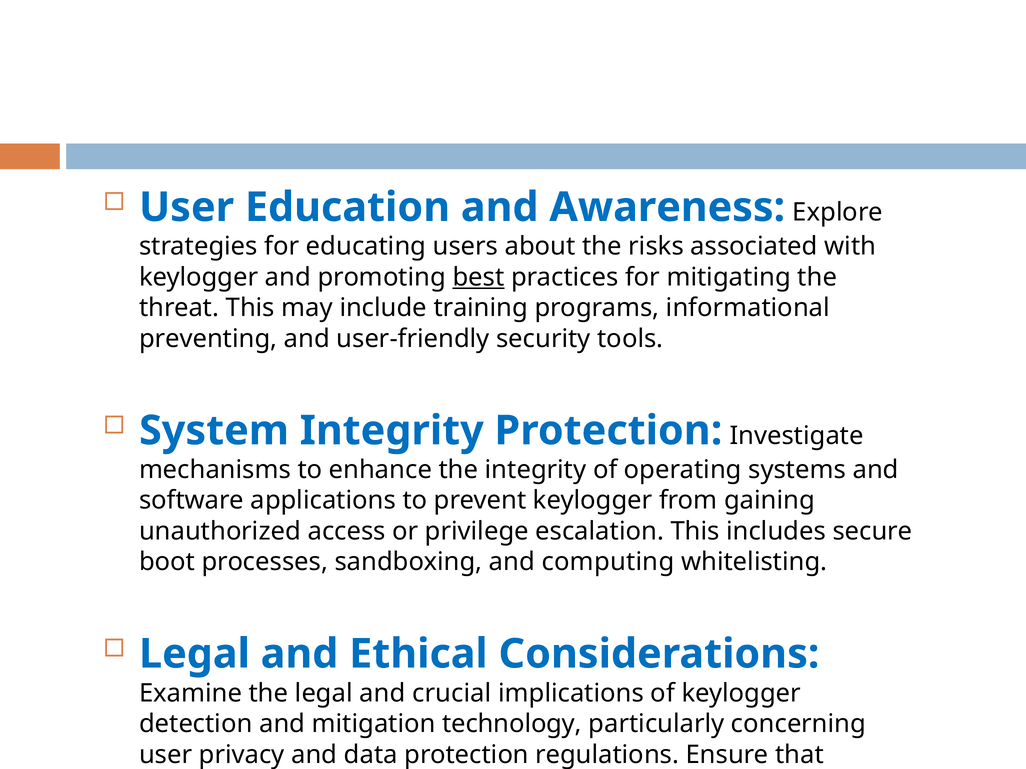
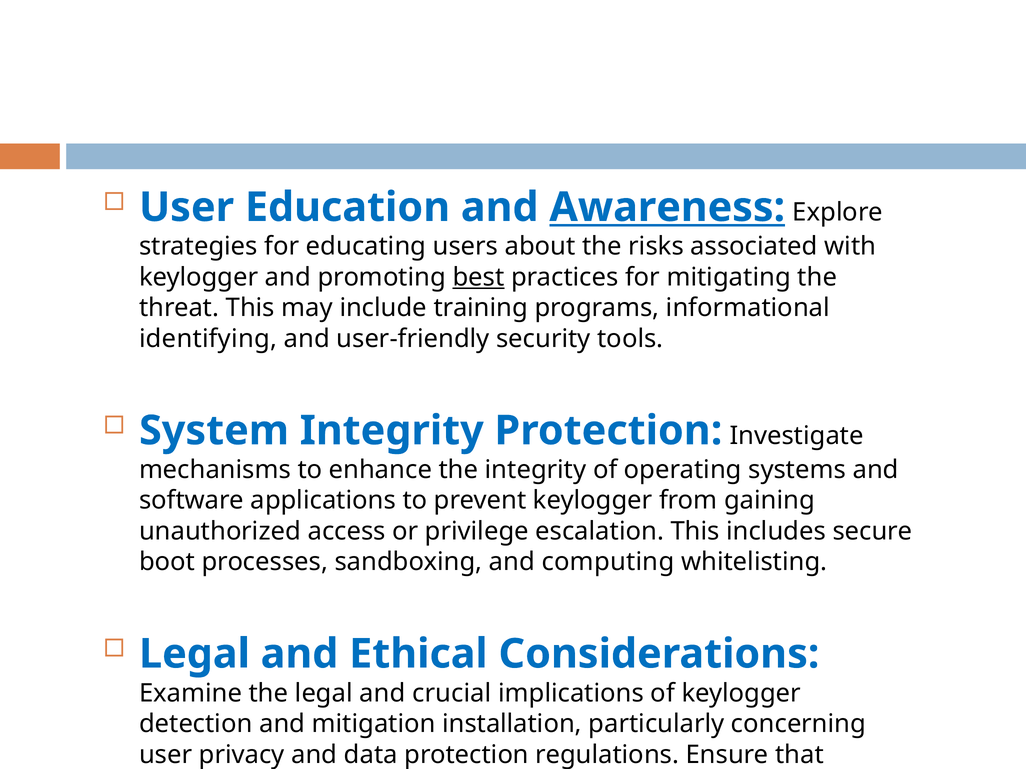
Awareness underline: none -> present
preventing: preventing -> identifying
technology: technology -> installation
